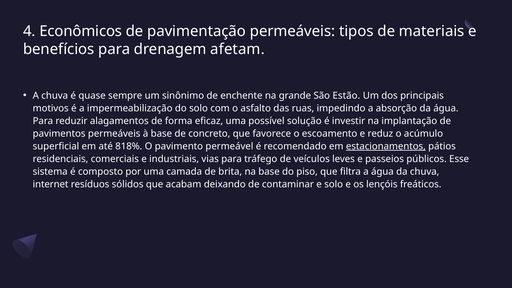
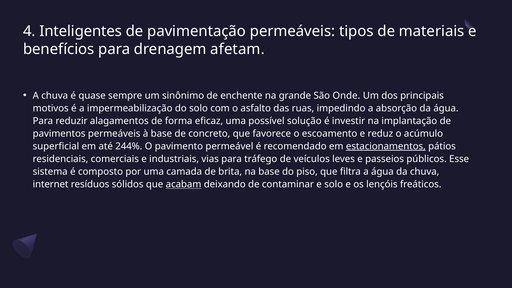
Econômicos: Econômicos -> Inteligentes
Estão: Estão -> Onde
818%: 818% -> 244%
acabam underline: none -> present
